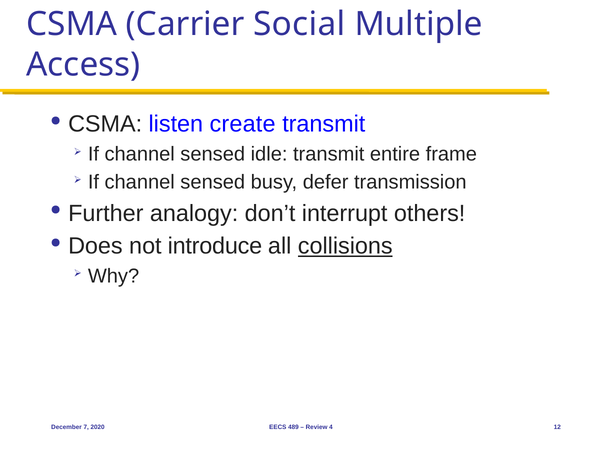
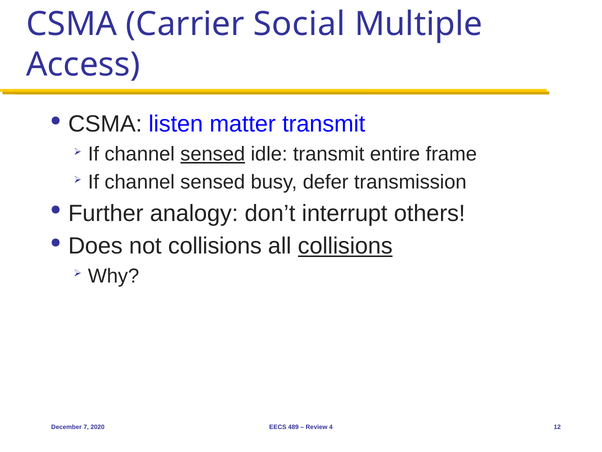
create: create -> matter
sensed at (213, 154) underline: none -> present
not introduce: introduce -> collisions
